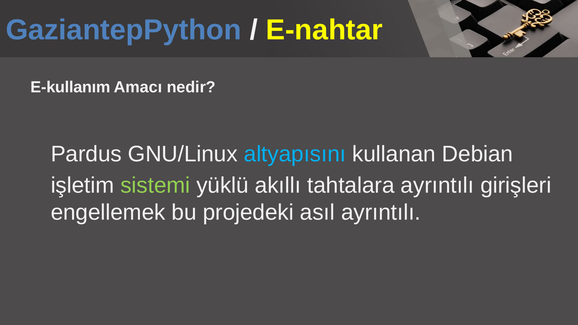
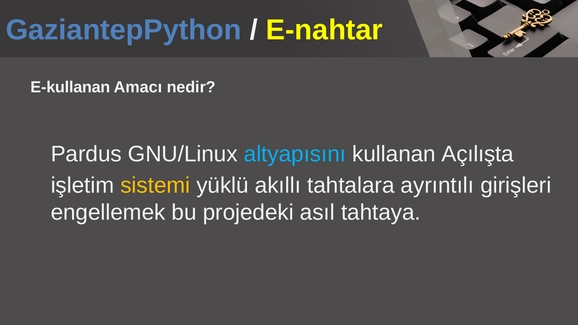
E-kullanım: E-kullanım -> E-kullanan
Debian: Debian -> Açılışta
sistemi colour: light green -> yellow
asıl ayrıntılı: ayrıntılı -> tahtaya
